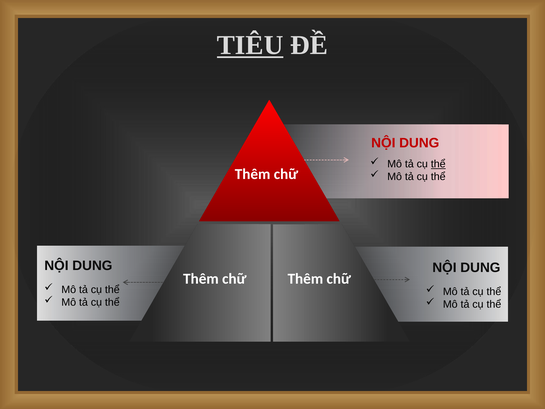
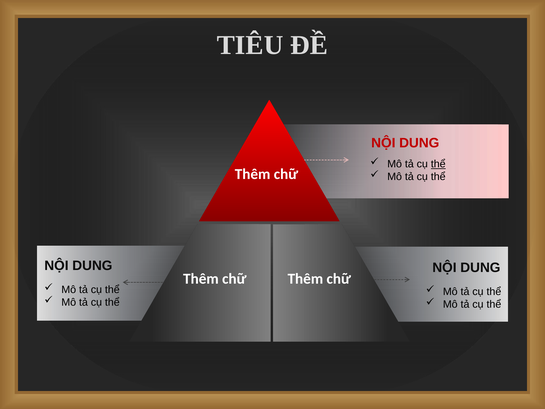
TIÊU underline: present -> none
